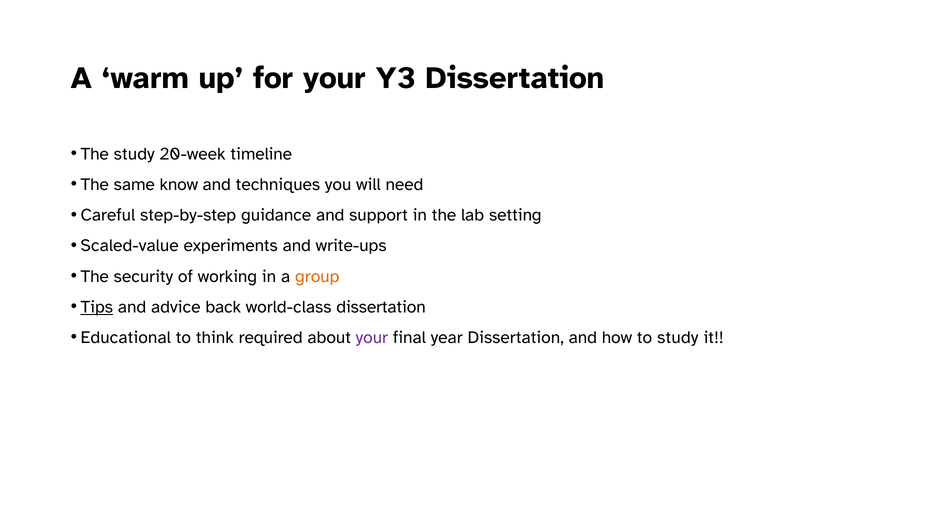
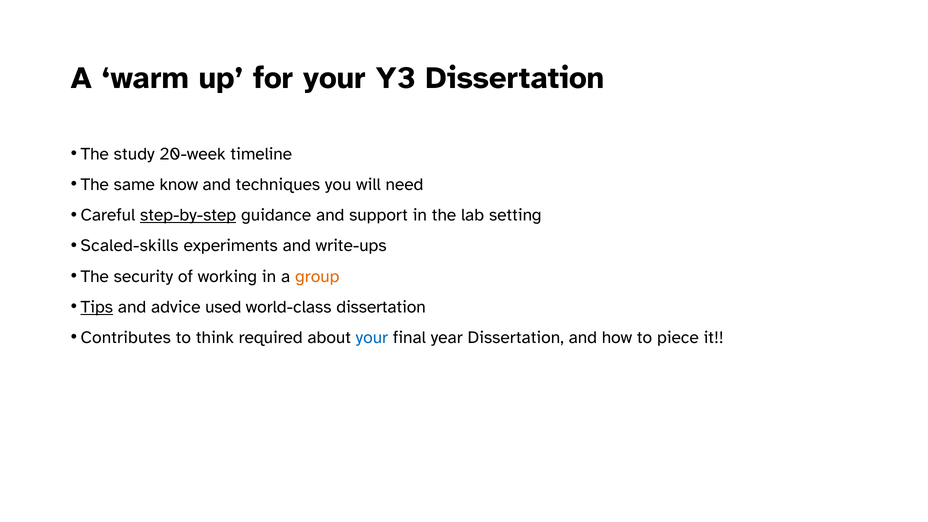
step-by-step underline: none -> present
Scaled-value: Scaled-value -> Scaled-skills
back: back -> used
Educational: Educational -> Contributes
your at (372, 337) colour: purple -> blue
to study: study -> piece
